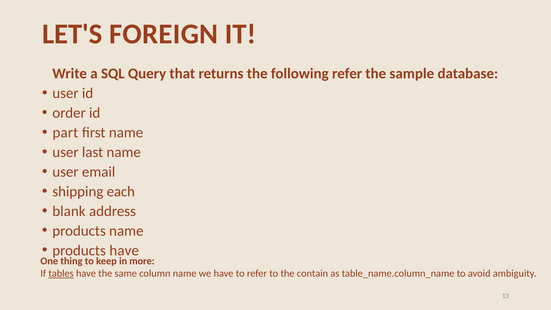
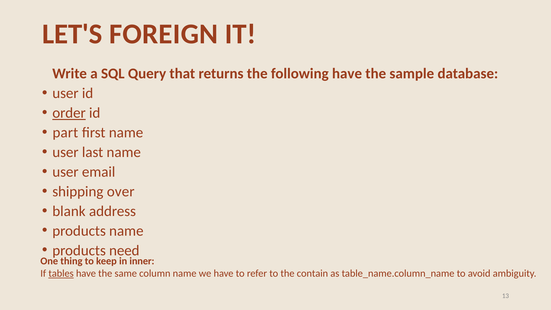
following refer: refer -> have
order underline: none -> present
each: each -> over
products have: have -> need
more: more -> inner
